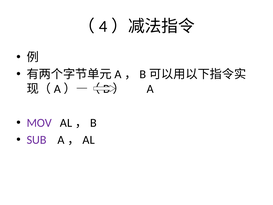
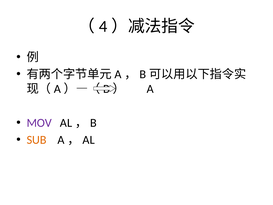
SUB colour: purple -> orange
